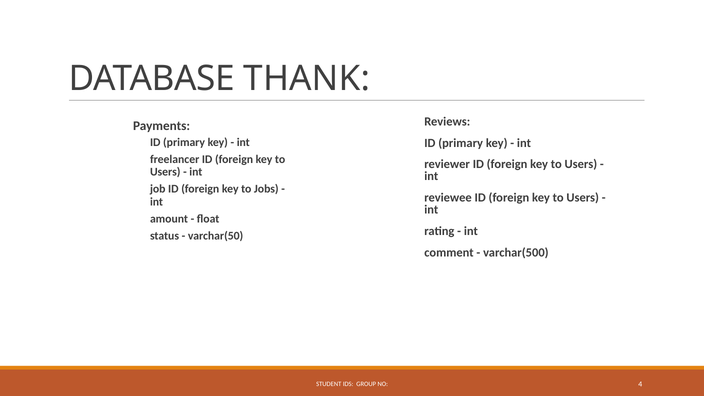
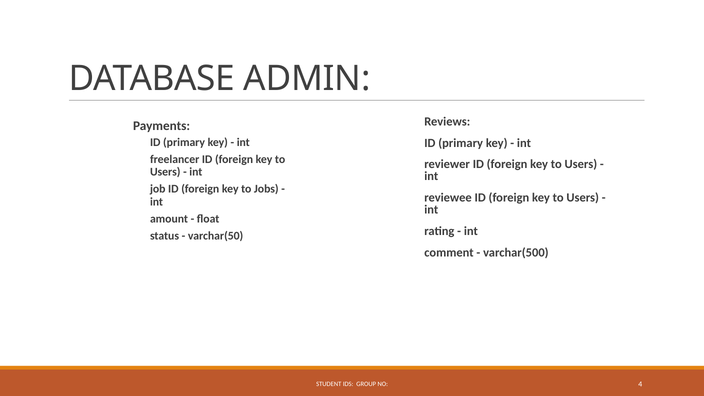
THANK: THANK -> ADMIN
